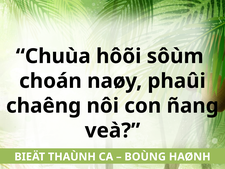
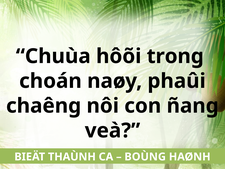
sôùm: sôùm -> trong
